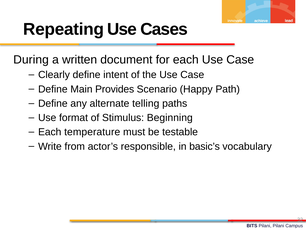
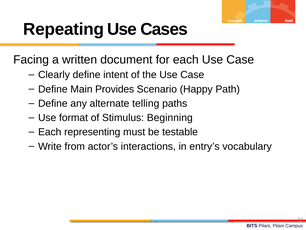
During: During -> Facing
temperature: temperature -> representing
responsible: responsible -> interactions
basic’s: basic’s -> entry’s
